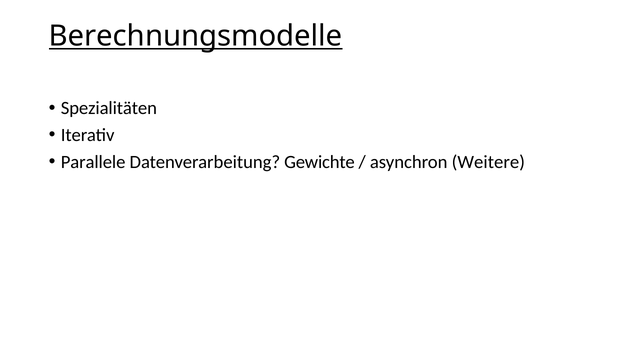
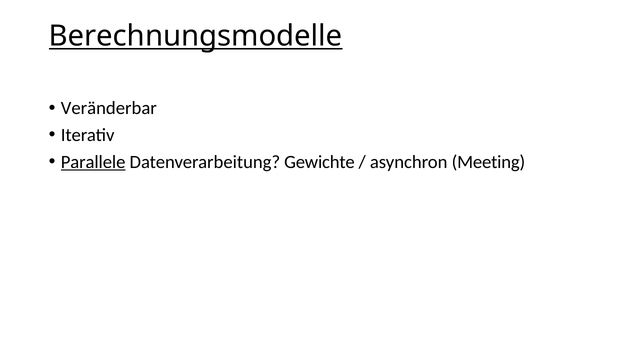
Spezialitäten: Spezialitäten -> Veränderbar
Parallele underline: none -> present
Weitere: Weitere -> Meeting
